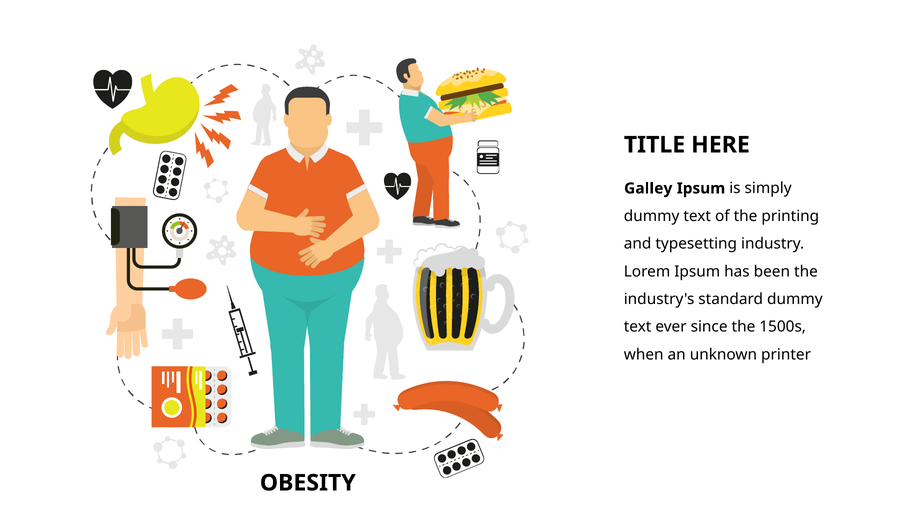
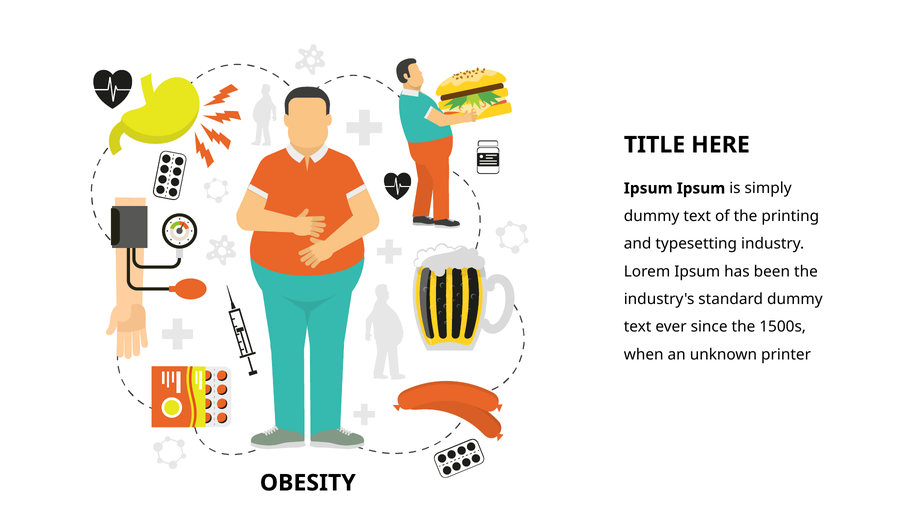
Galley at (648, 188): Galley -> Ipsum
